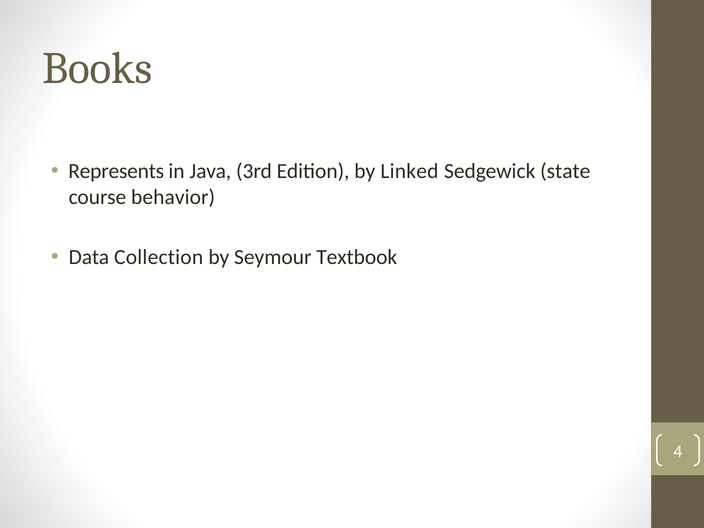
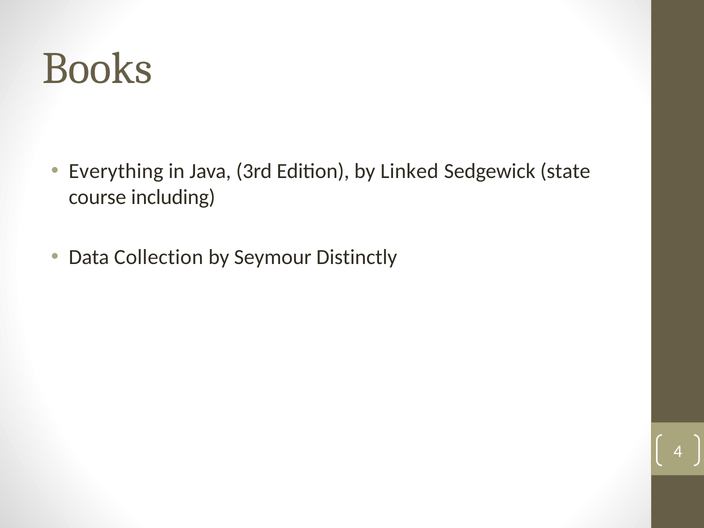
Represents: Represents -> Everything
behavior: behavior -> including
Textbook: Textbook -> Distinctly
